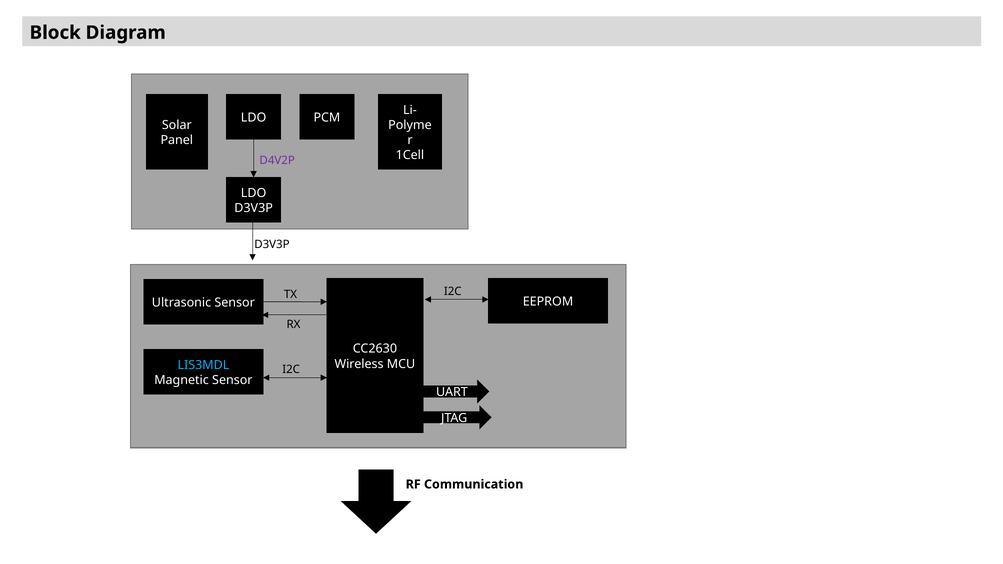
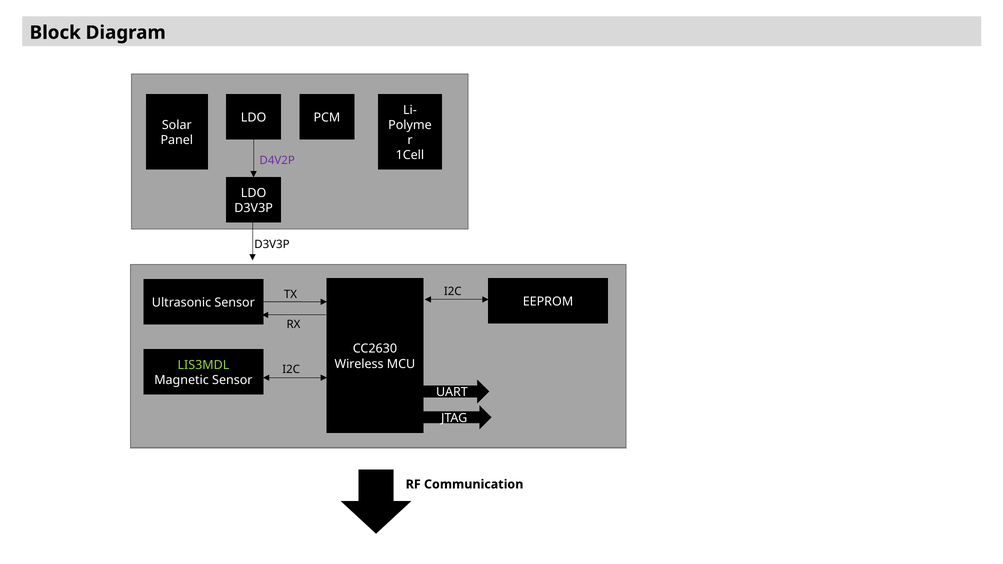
LIS3MDL colour: light blue -> light green
